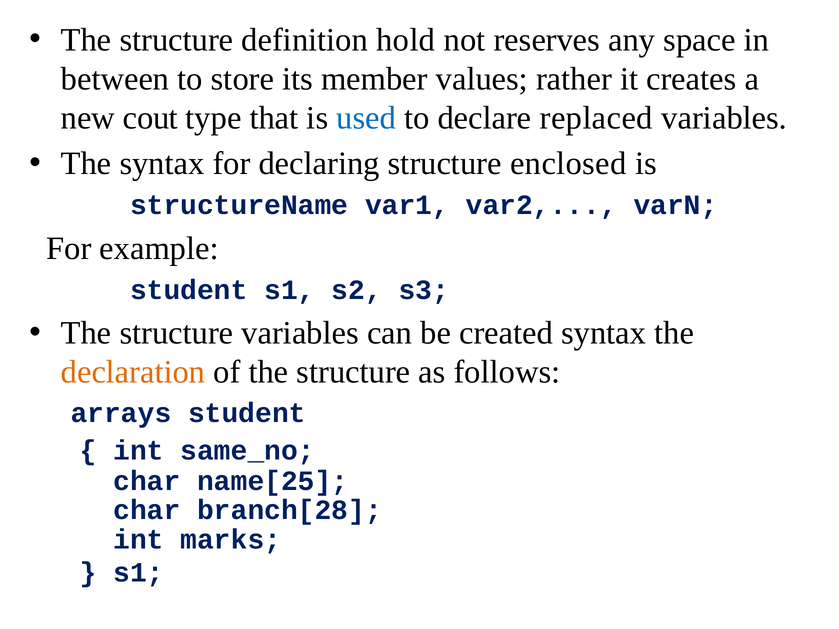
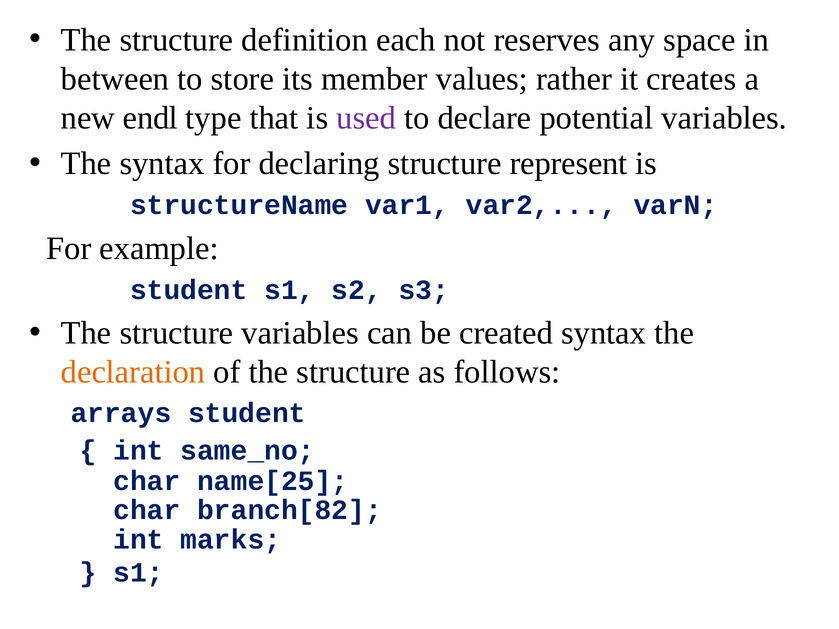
hold: hold -> each
cout: cout -> endl
used colour: blue -> purple
replaced: replaced -> potential
enclosed: enclosed -> represent
branch[28: branch[28 -> branch[82
